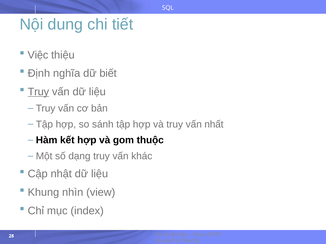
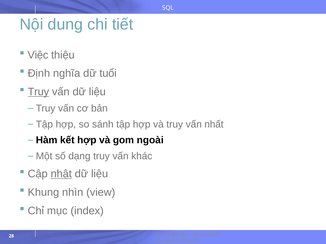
biết: biết -> tuổi
thuộc: thuộc -> ngoài
nhật underline: none -> present
